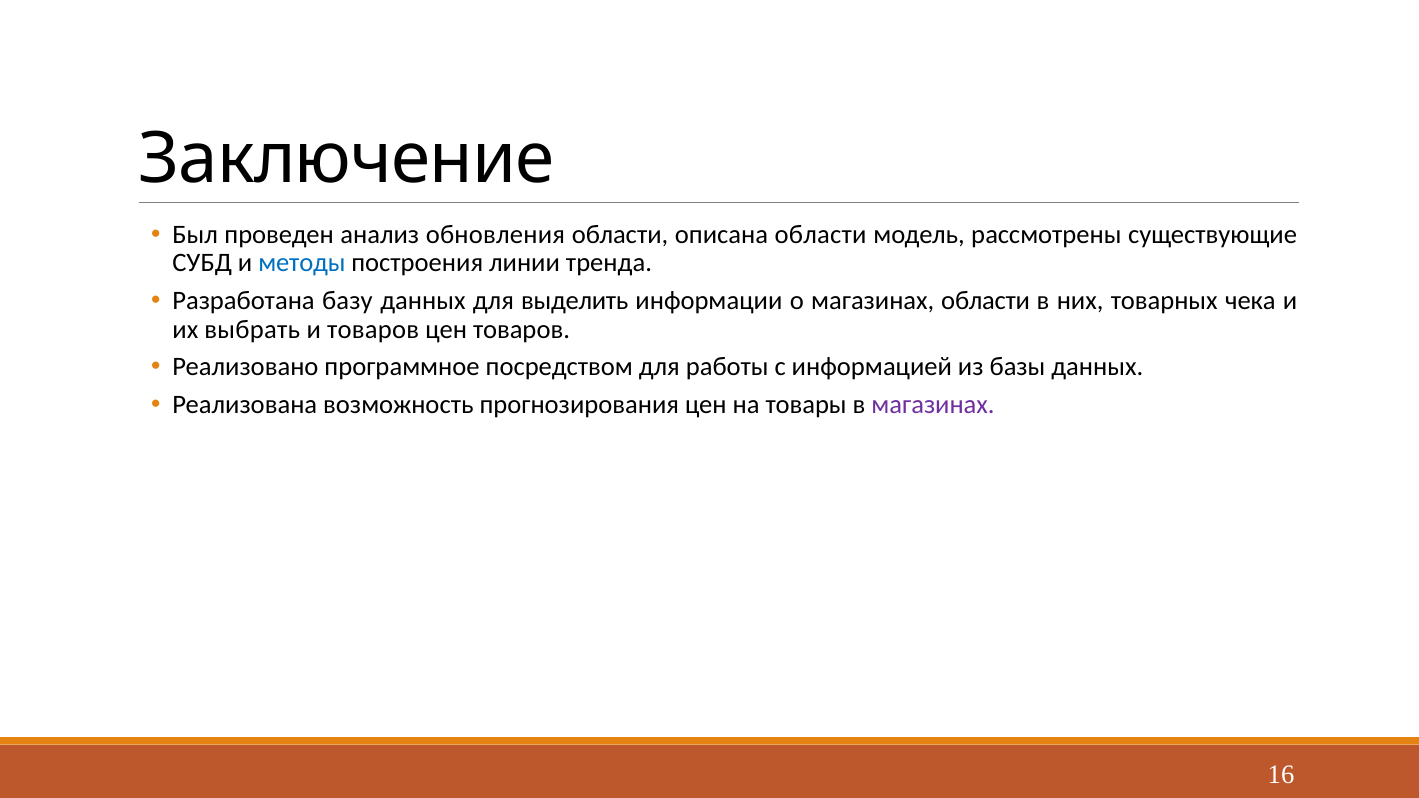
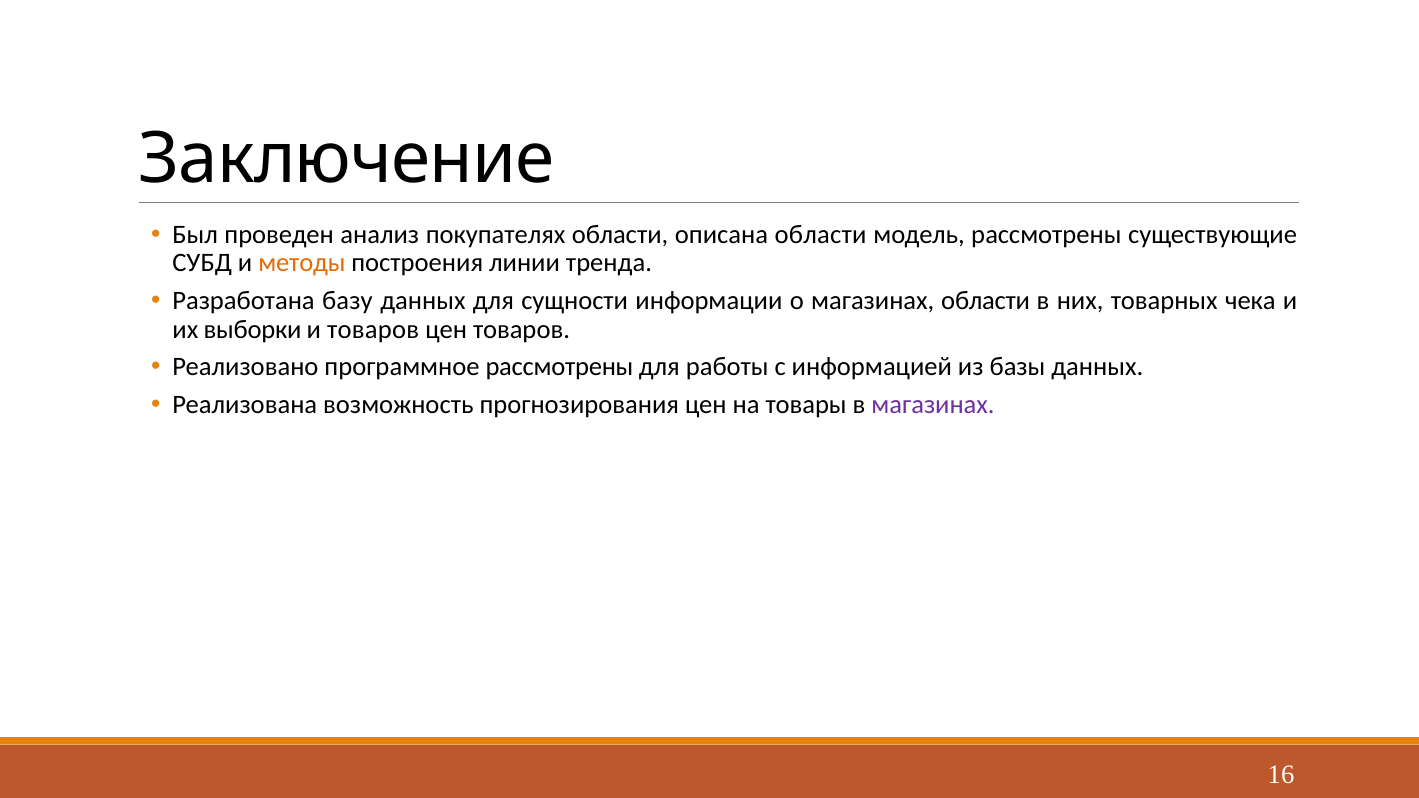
обновления: обновления -> покупателях
методы colour: blue -> orange
выделить: выделить -> сущности
выбрать: выбрать -> выборки
программное посредством: посредством -> рассмотрены
